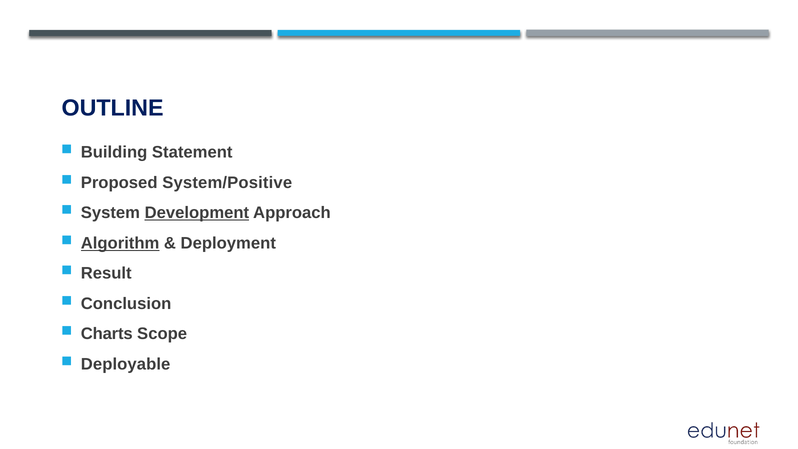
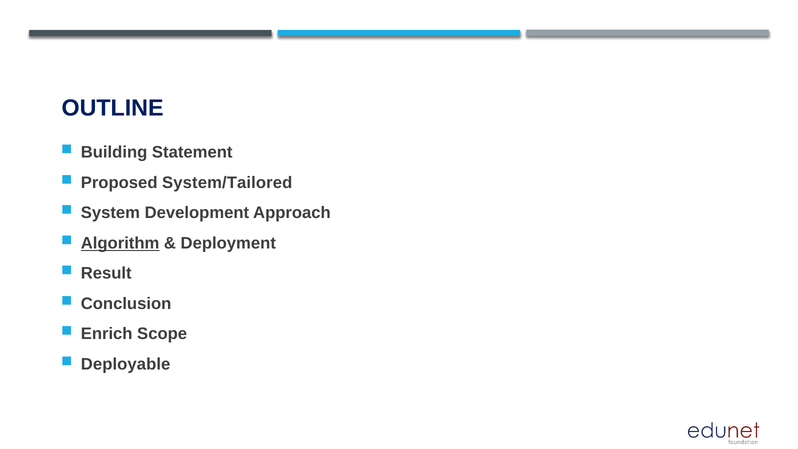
System/Positive: System/Positive -> System/Tailored
Development underline: present -> none
Charts: Charts -> Enrich
